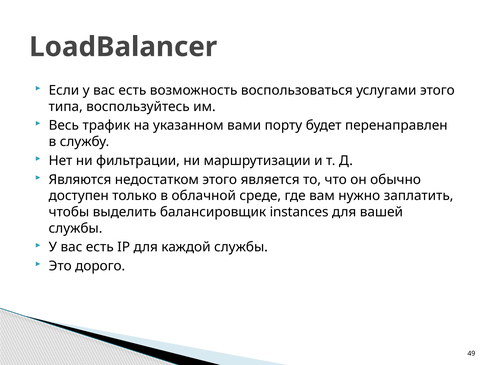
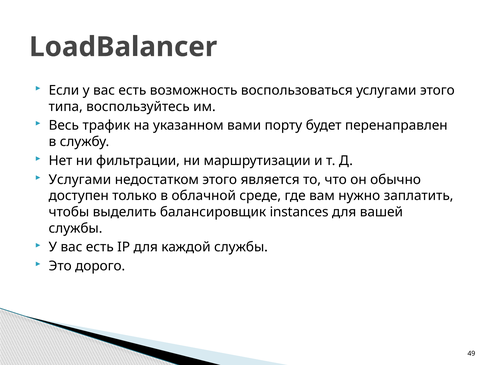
Являются at (80, 180): Являются -> Услугами
